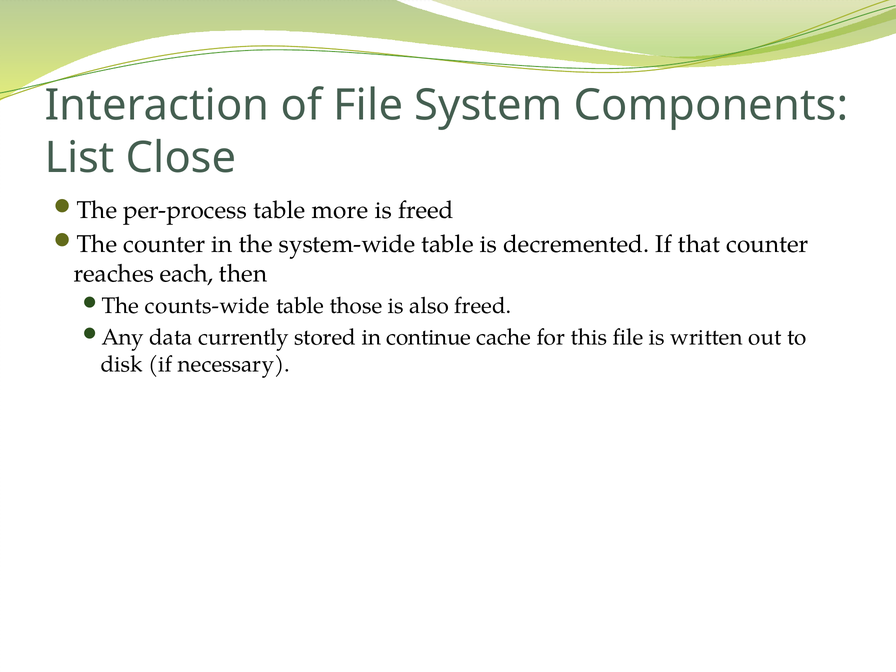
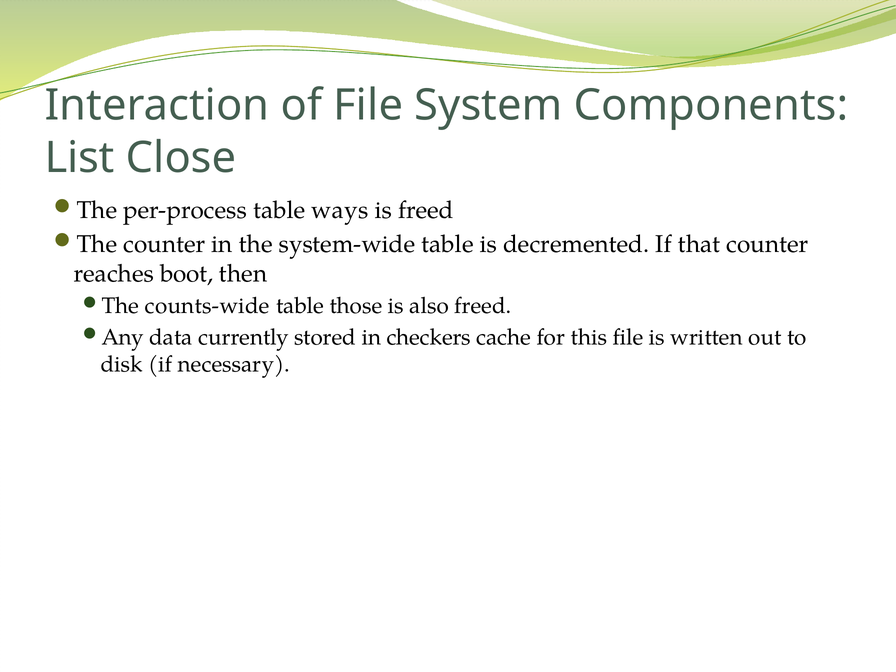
more: more -> ways
each: each -> boot
continue: continue -> checkers
